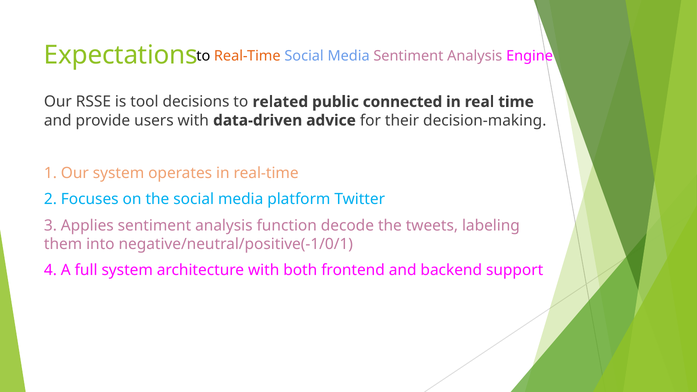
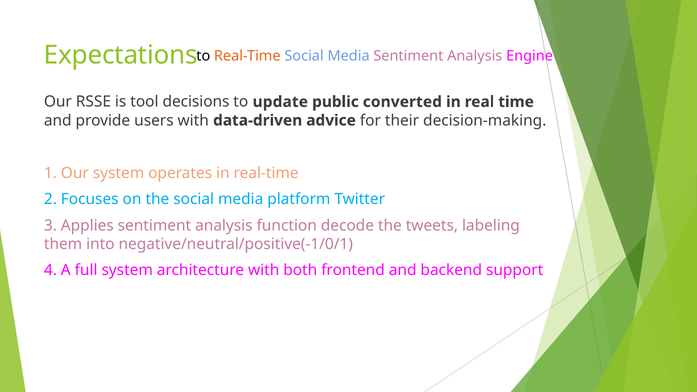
related: related -> update
connected: connected -> converted
